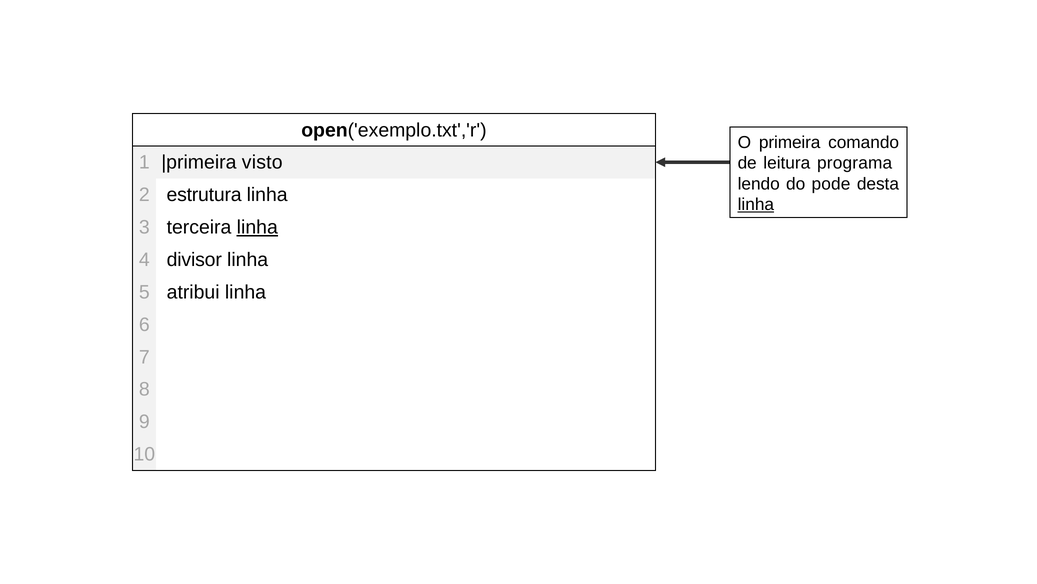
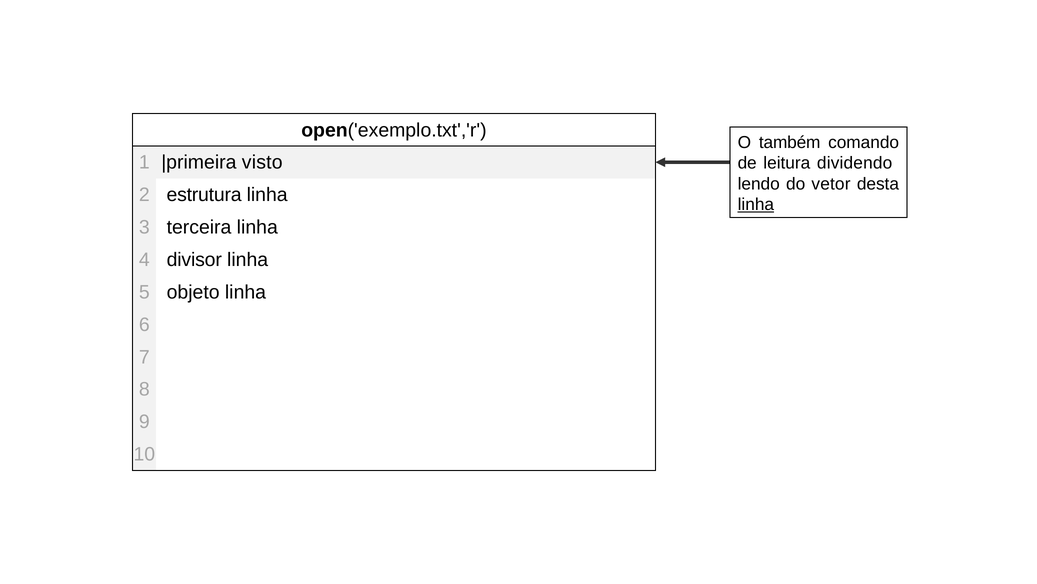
primeira: primeira -> também
programa: programa -> dividendo
pode: pode -> vetor
linha at (257, 227) underline: present -> none
atribui: atribui -> objeto
